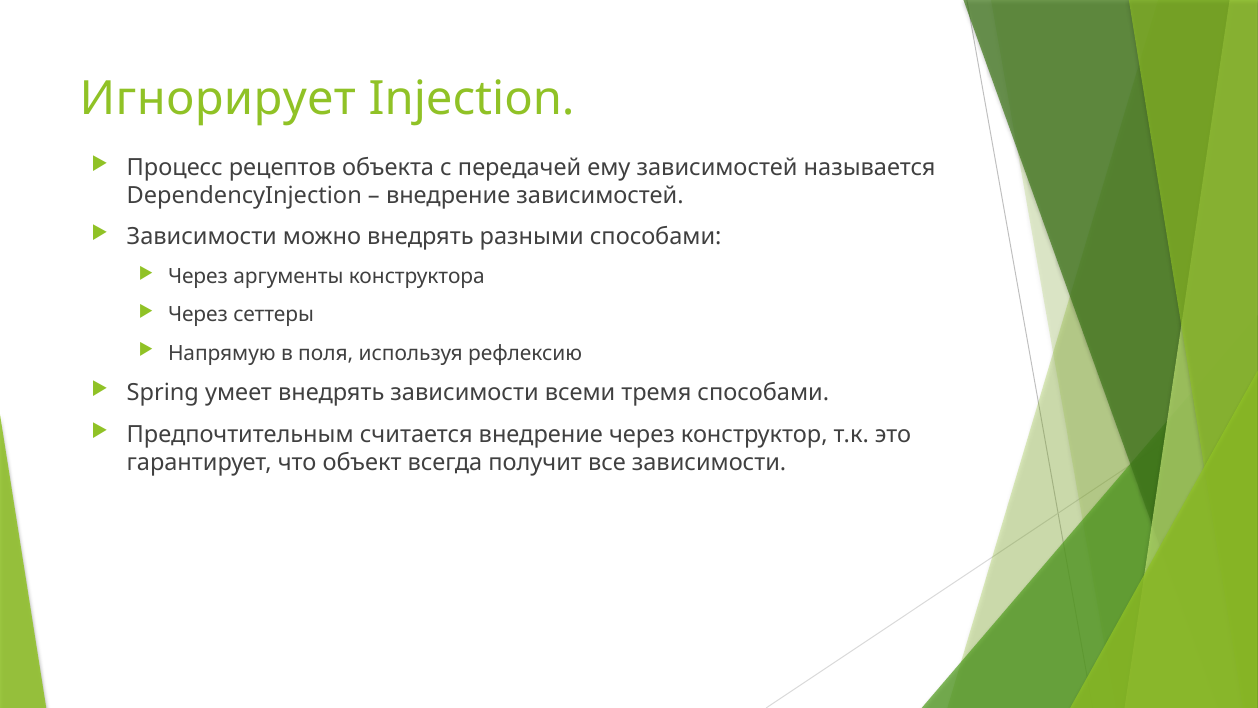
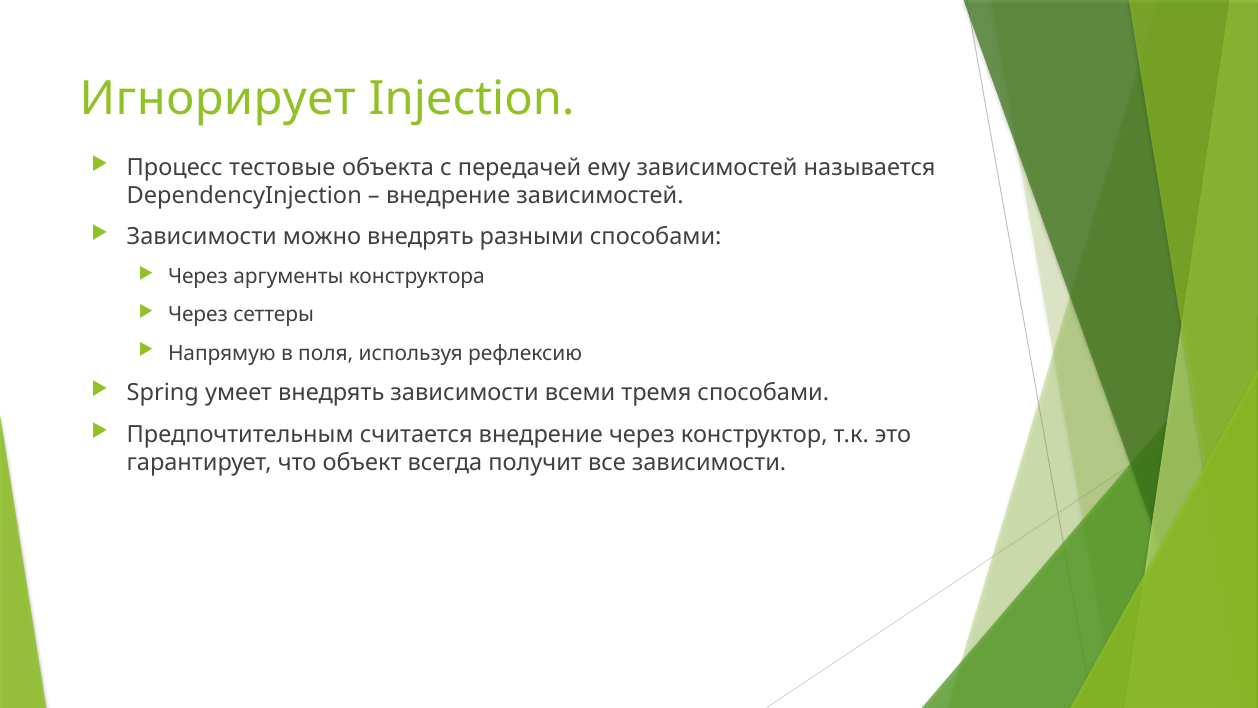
рецептов: рецептов -> тестовые
